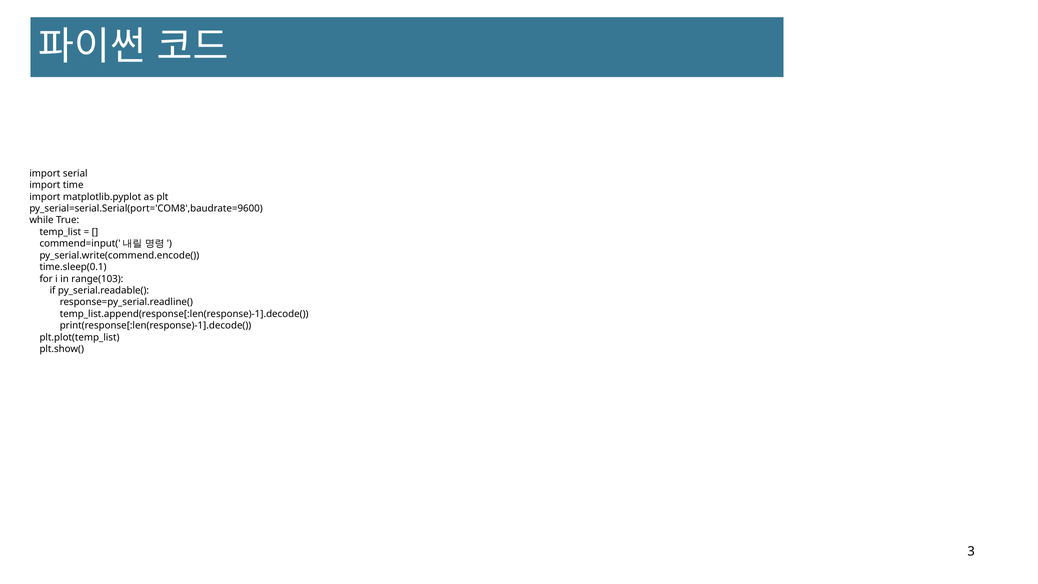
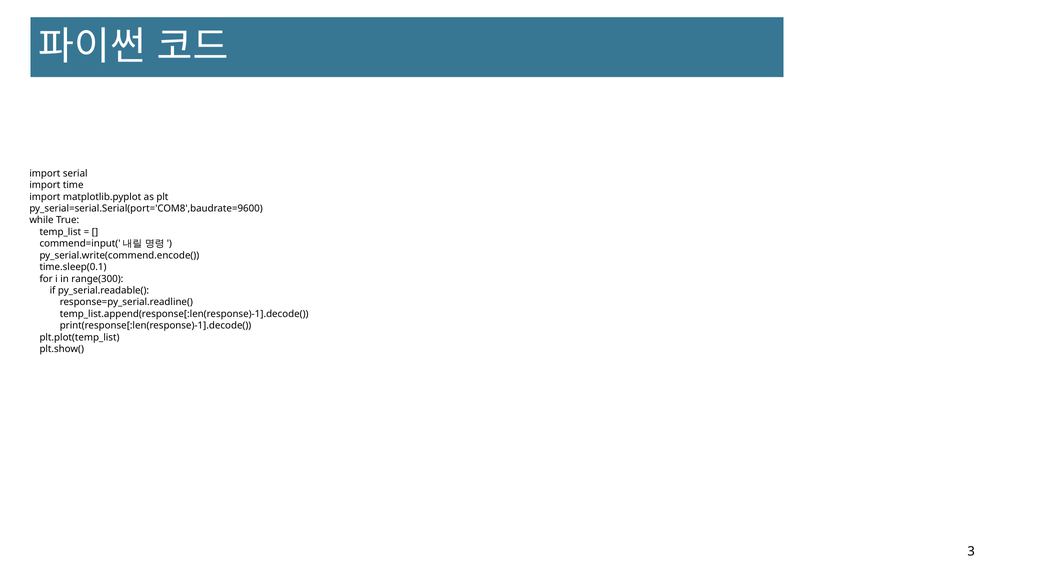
range(103: range(103 -> range(300
